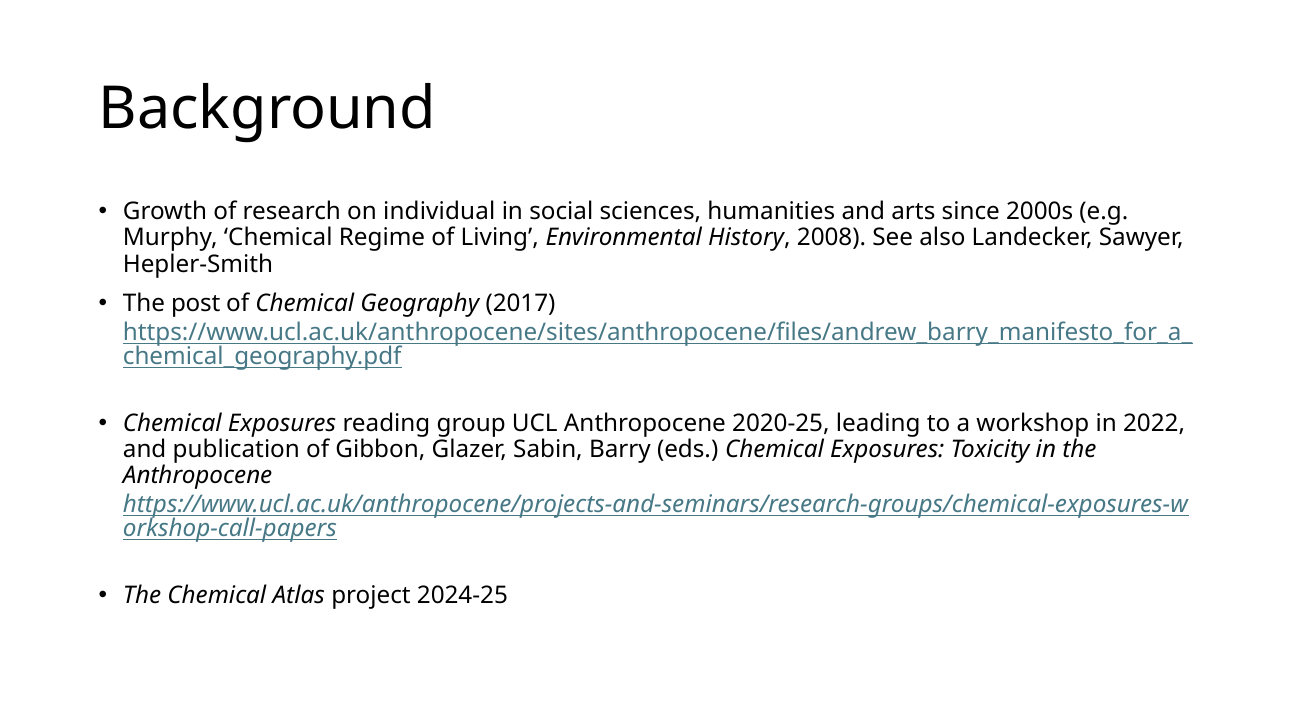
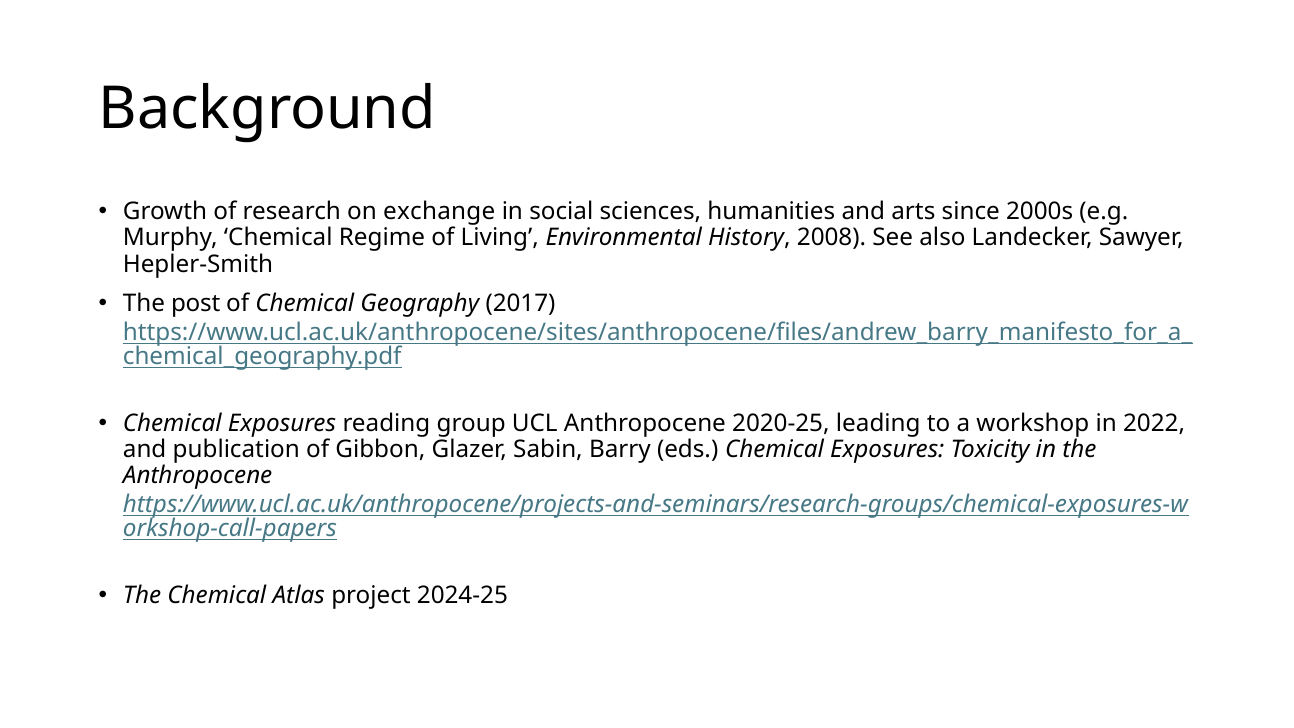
individual: individual -> exchange
